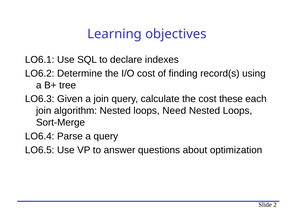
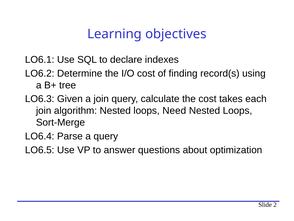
these: these -> takes
